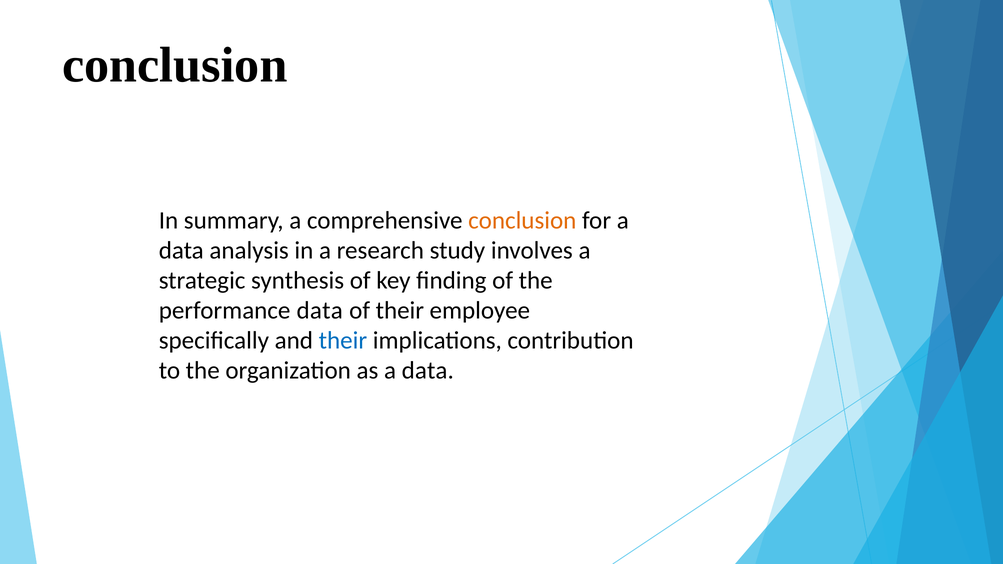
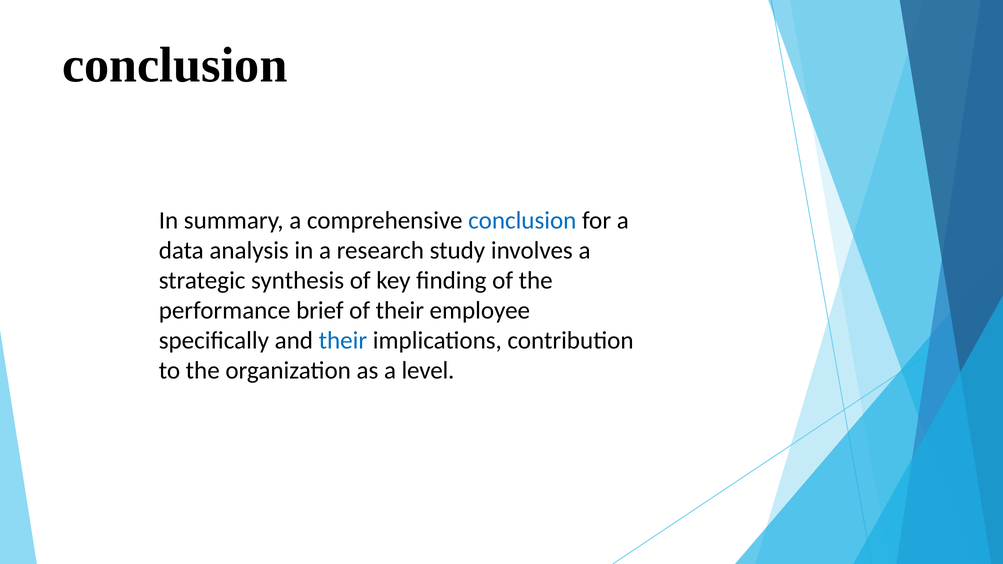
conclusion at (522, 220) colour: orange -> blue
performance data: data -> brief
as a data: data -> level
